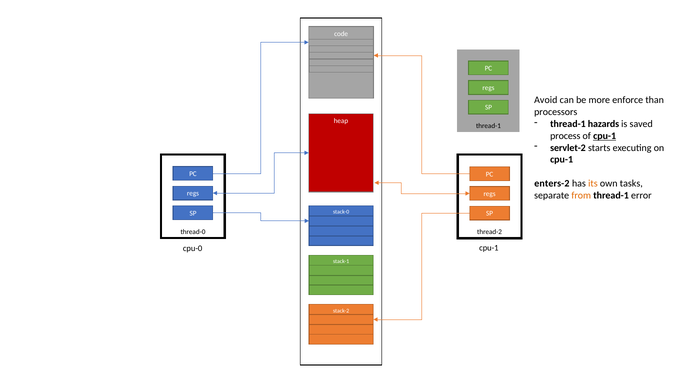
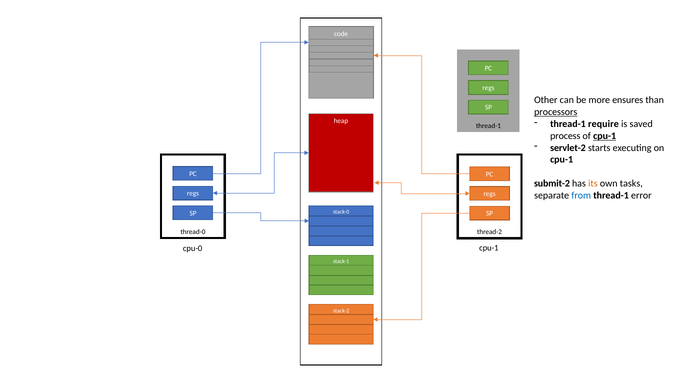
Avoid: Avoid -> Other
enforce: enforce -> ensures
processors underline: none -> present
hazards: hazards -> require
enters-2: enters-2 -> submit-2
from colour: orange -> blue
